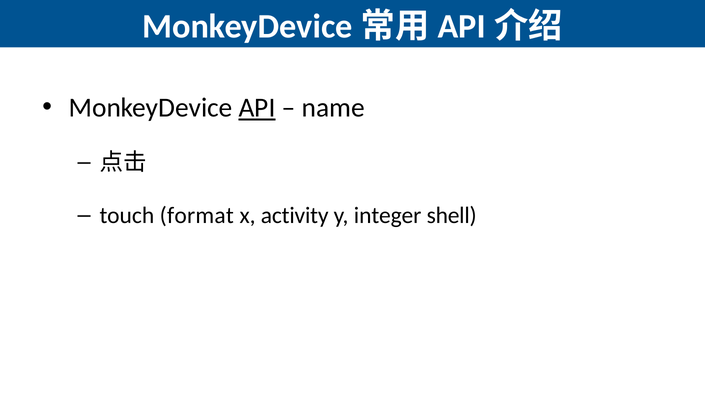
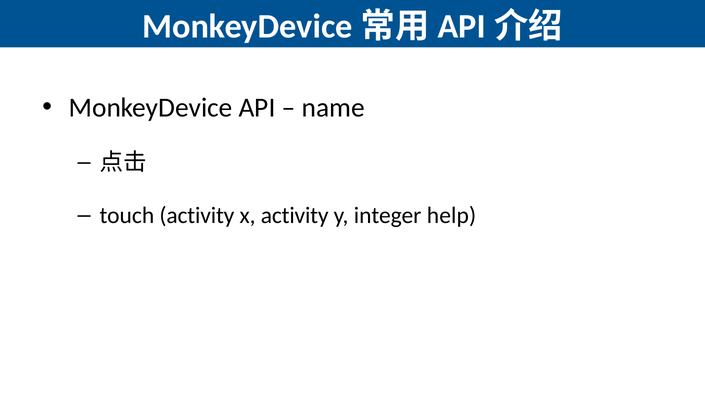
API underline: present -> none
touch format: format -> activity
shell: shell -> help
